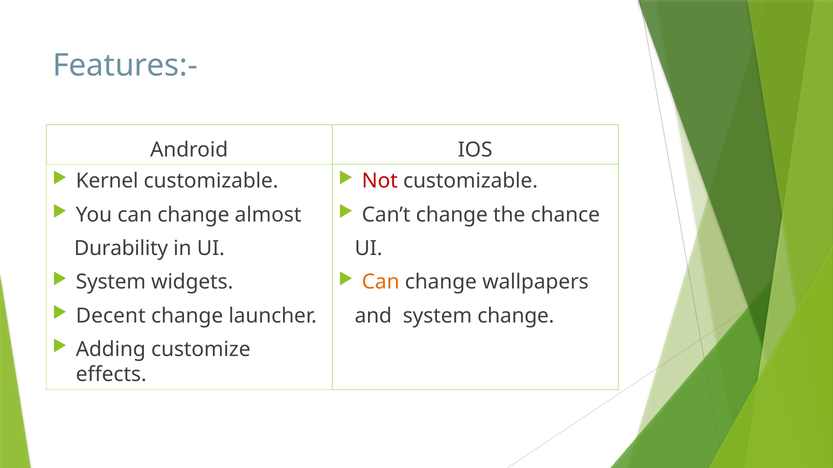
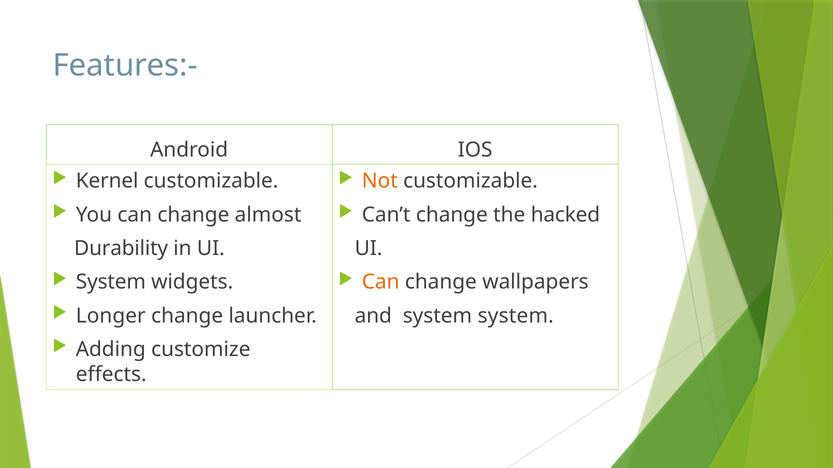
Not colour: red -> orange
chance: chance -> hacked
Decent: Decent -> Longer
system change: change -> system
